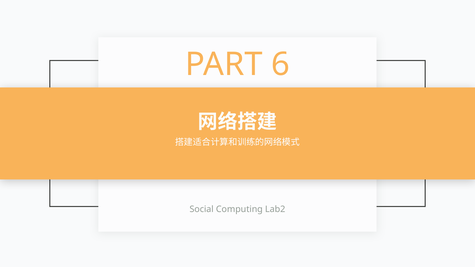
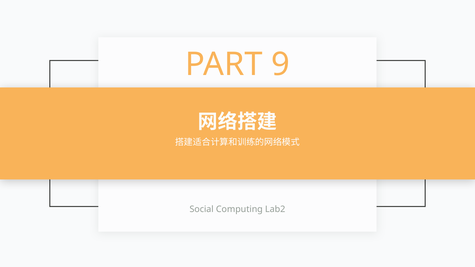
6: 6 -> 9
